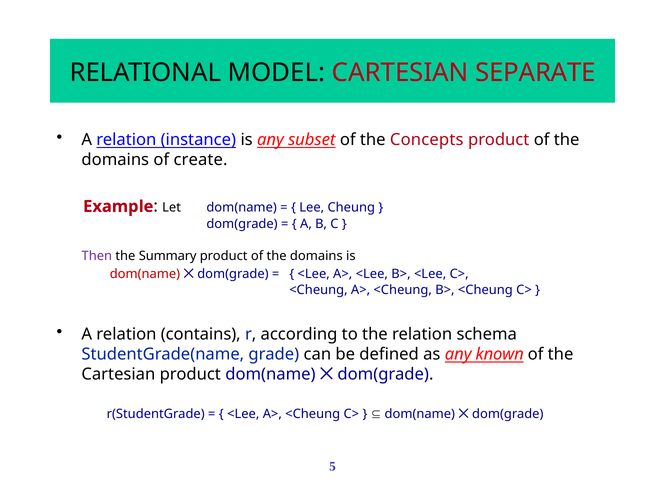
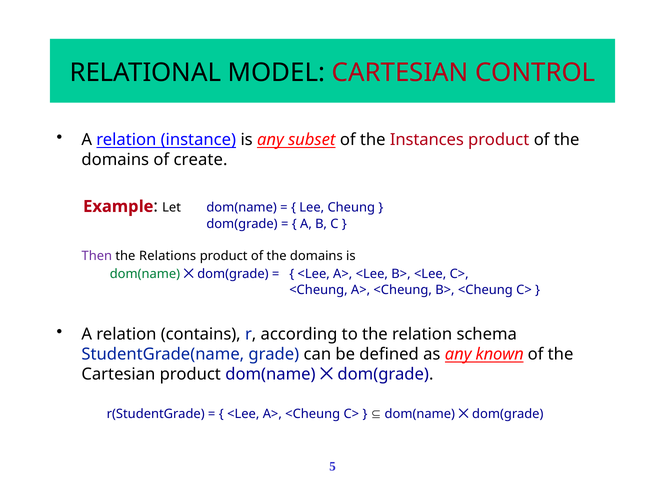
SEPARATE: SEPARATE -> CONTROL
Concepts: Concepts -> Instances
Summary: Summary -> Relations
dom(name at (145, 274) colour: red -> green
